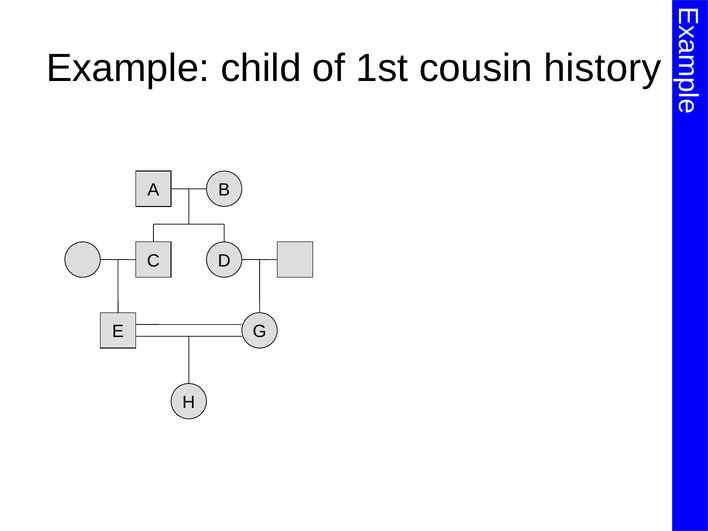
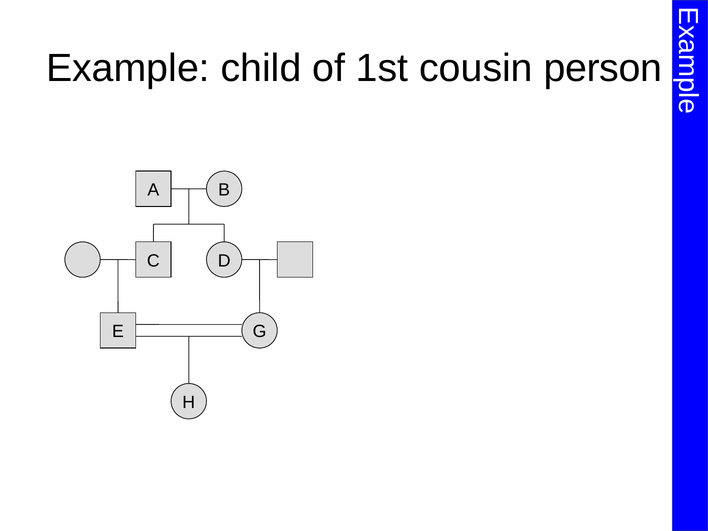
history: history -> person
